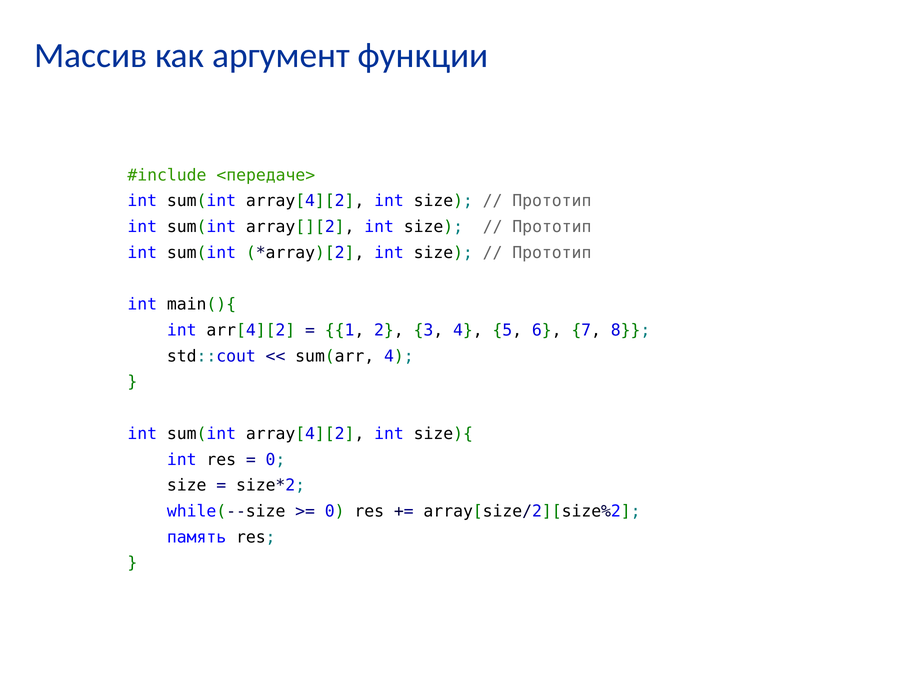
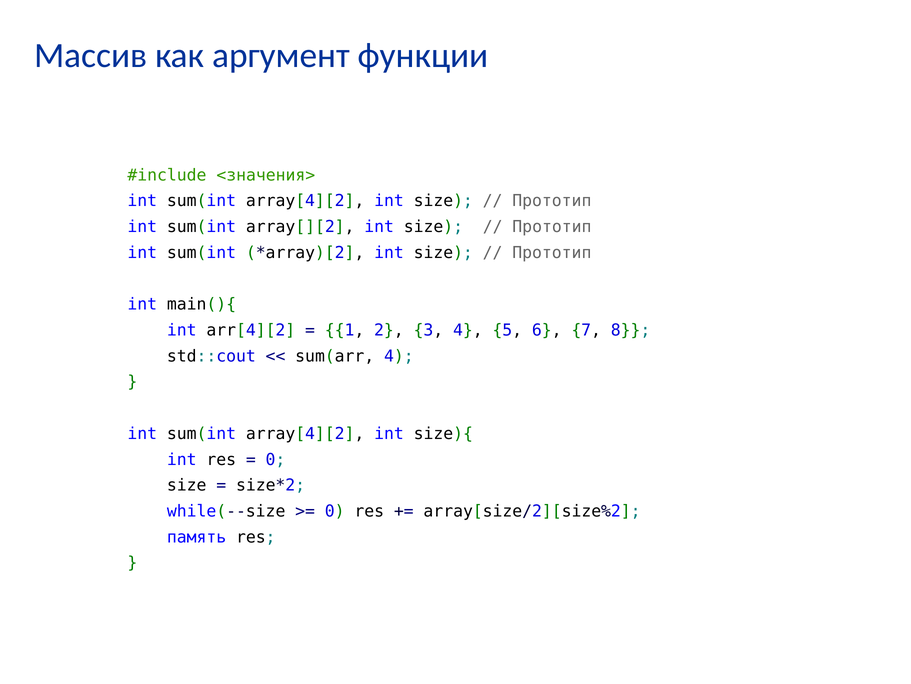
<передаче>: <передаче> -> <значения>
